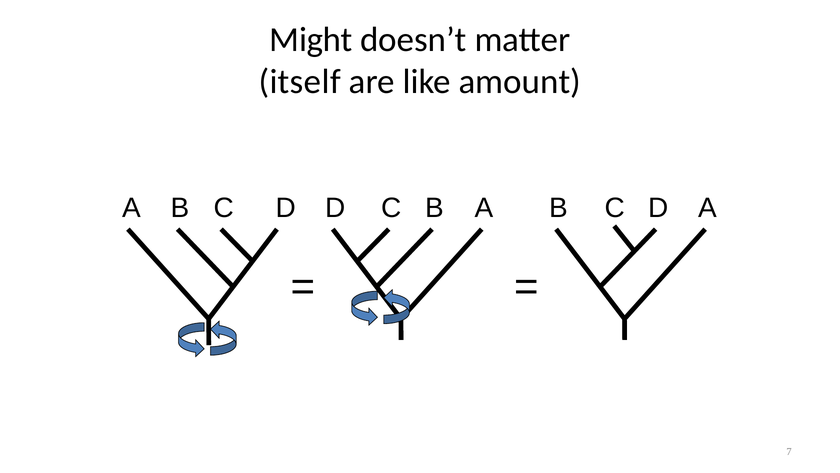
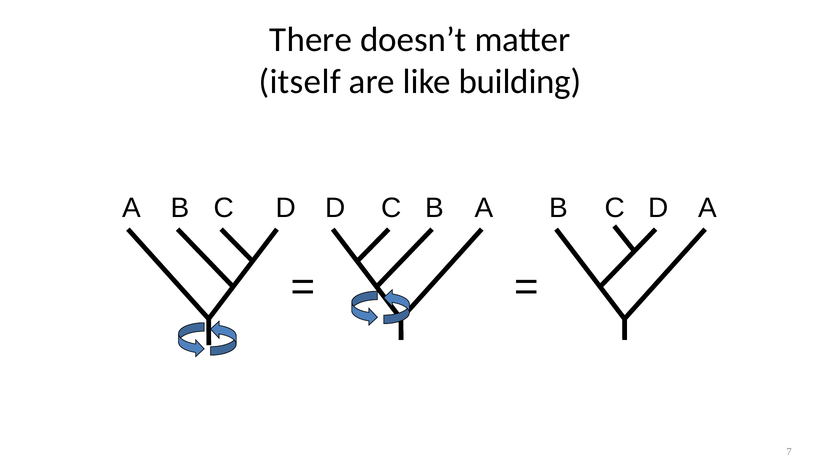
Might: Might -> There
amount: amount -> building
